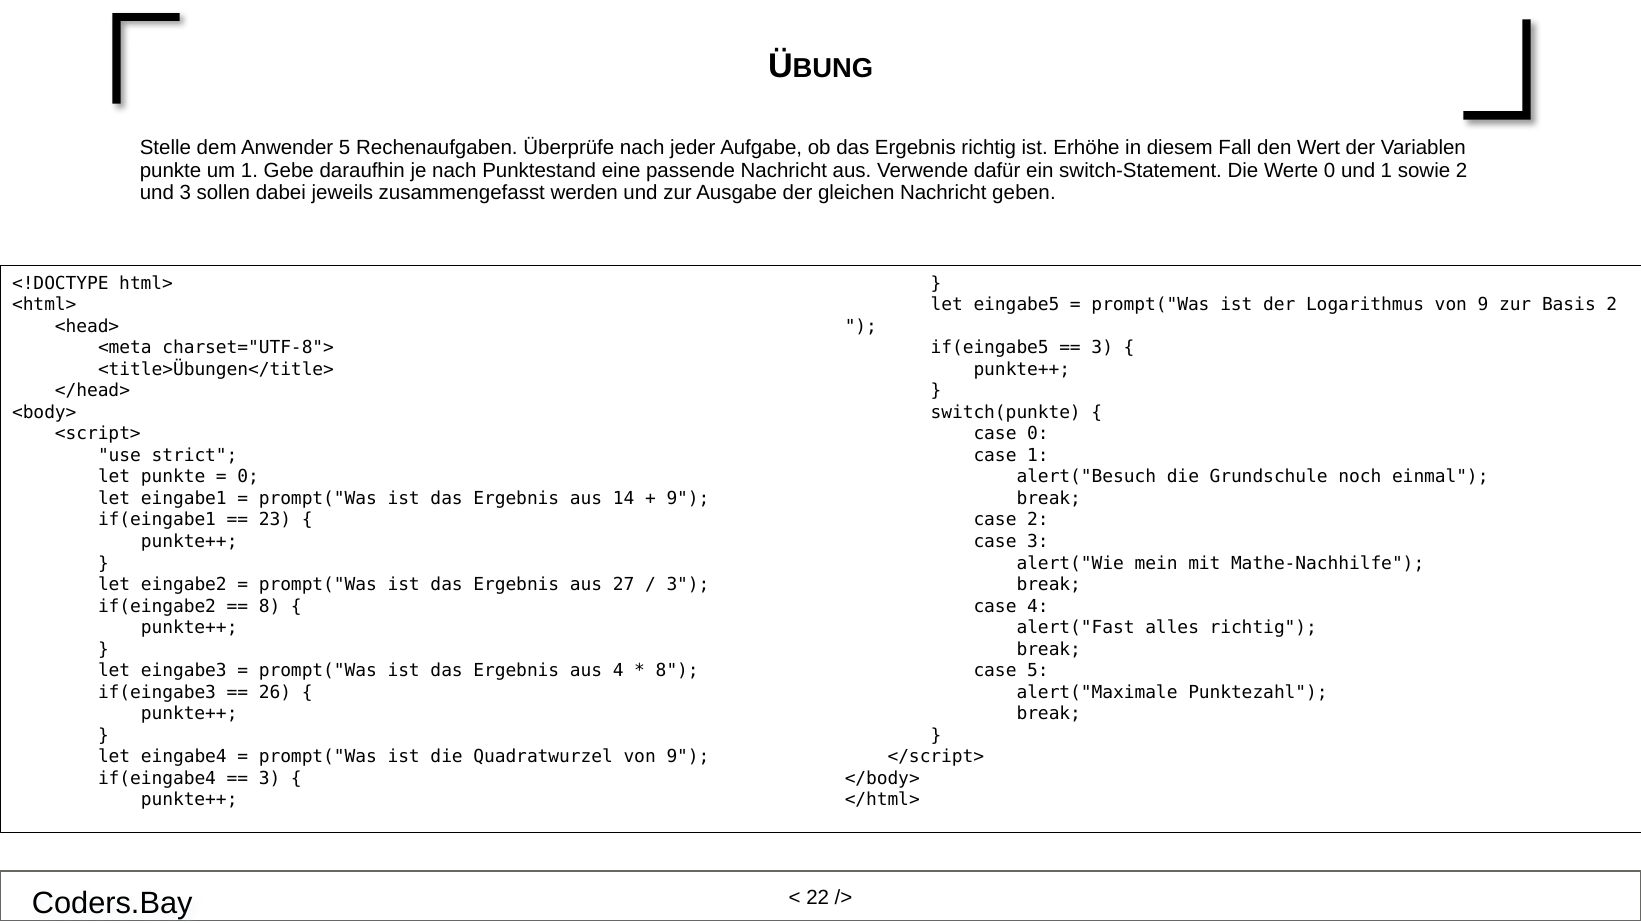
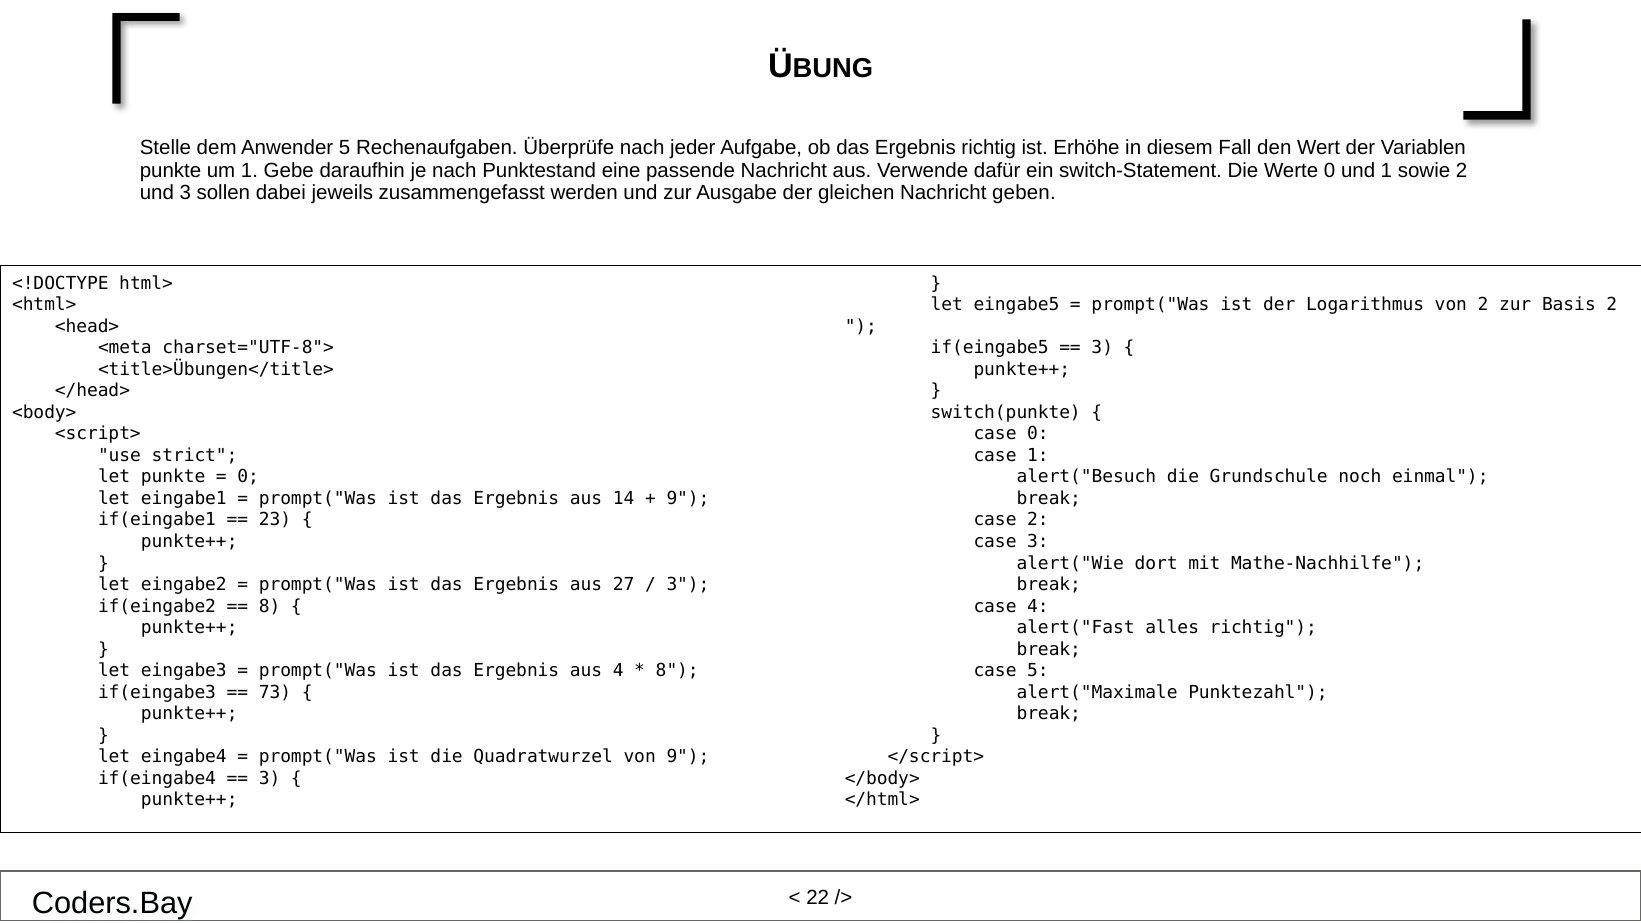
Logarithmus von 9: 9 -> 2
mein: mein -> dort
26: 26 -> 73
